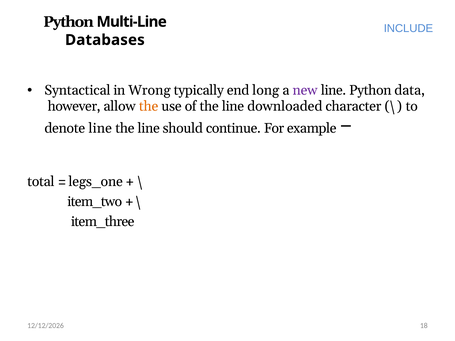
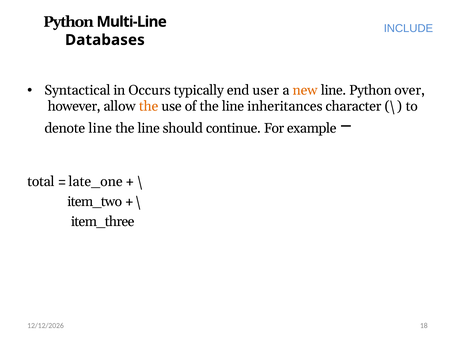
Wrong: Wrong -> Occurs
long: long -> user
new colour: purple -> orange
data: data -> over
downloaded: downloaded -> inheritances
legs_one: legs_one -> late_one
